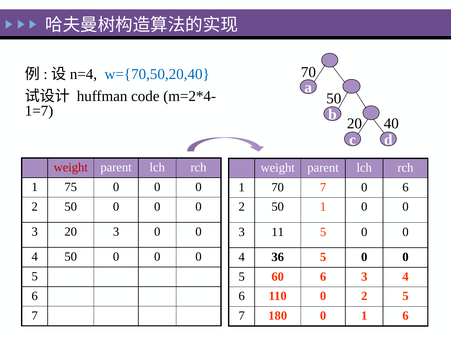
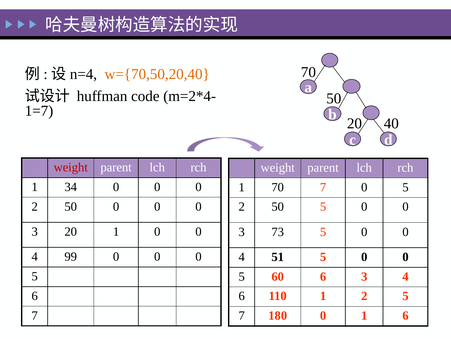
w={70,50,20,40 colour: blue -> orange
75: 75 -> 34
7 0 6: 6 -> 5
50 1: 1 -> 5
20 3: 3 -> 1
11: 11 -> 73
4 50: 50 -> 99
36: 36 -> 51
110 0: 0 -> 1
